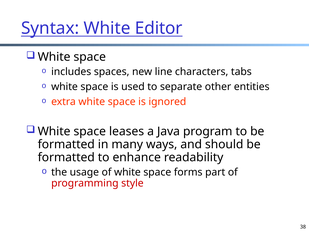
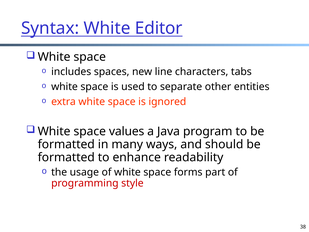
leases: leases -> values
